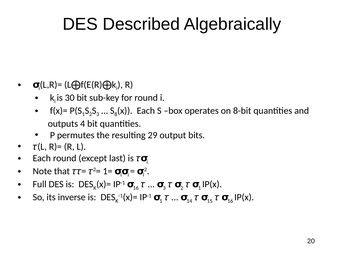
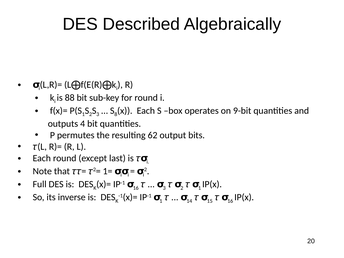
30: 30 -> 88
8-bit: 8-bit -> 9-bit
29: 29 -> 62
